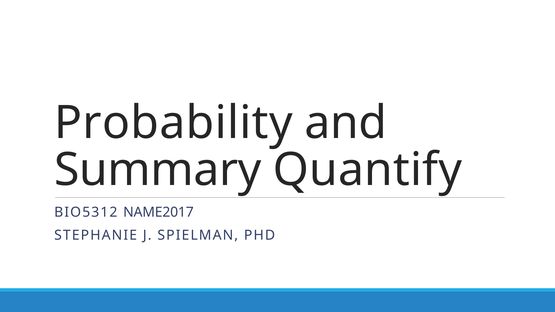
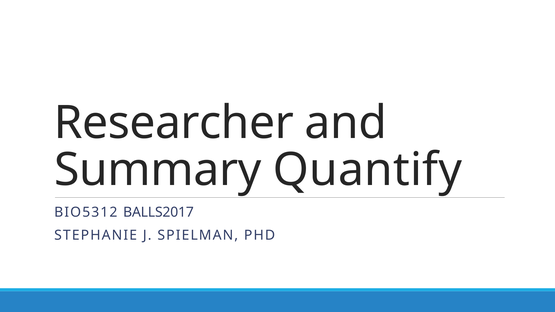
Probability: Probability -> Researcher
NAME2017: NAME2017 -> BALLS2017
